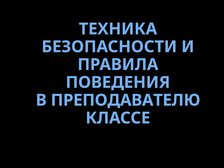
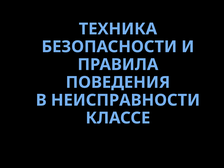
ПРЕПОДАВАТЕЛЮ: ПРЕПОДАВАТЕЛЮ -> НЕИСПРАВНОСТИ
